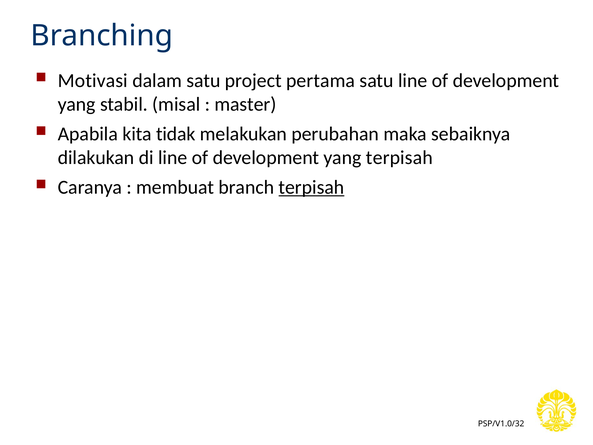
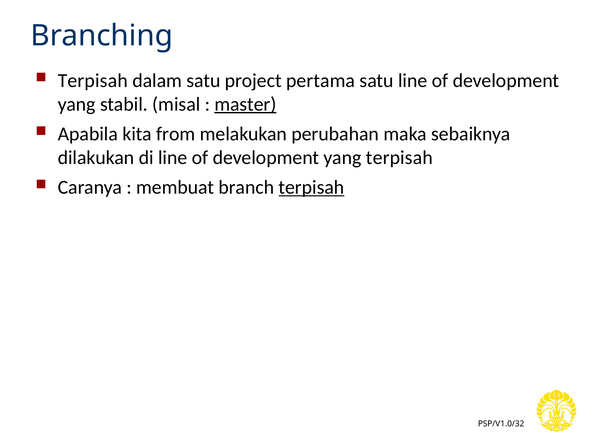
Motivasi at (93, 80): Motivasi -> Terpisah
master underline: none -> present
tidak: tidak -> from
